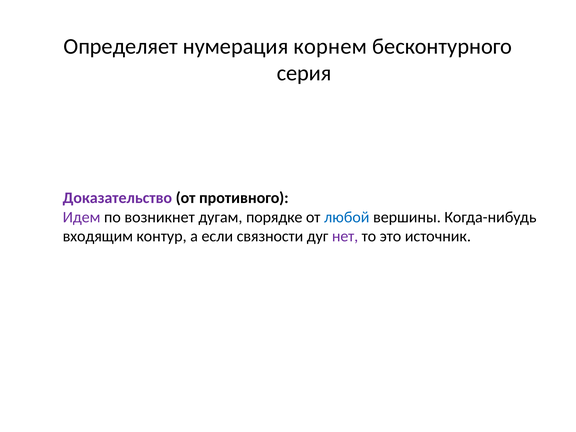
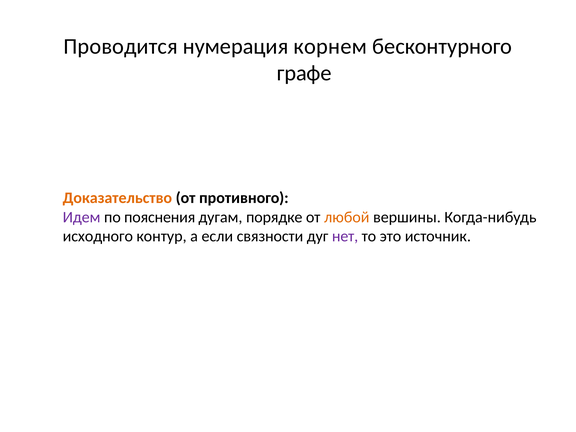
Определяет: Определяет -> Проводится
серия: серия -> графе
Доказательство colour: purple -> orange
возникнет: возникнет -> пояснения
любой colour: blue -> orange
входящим: входящим -> исходного
